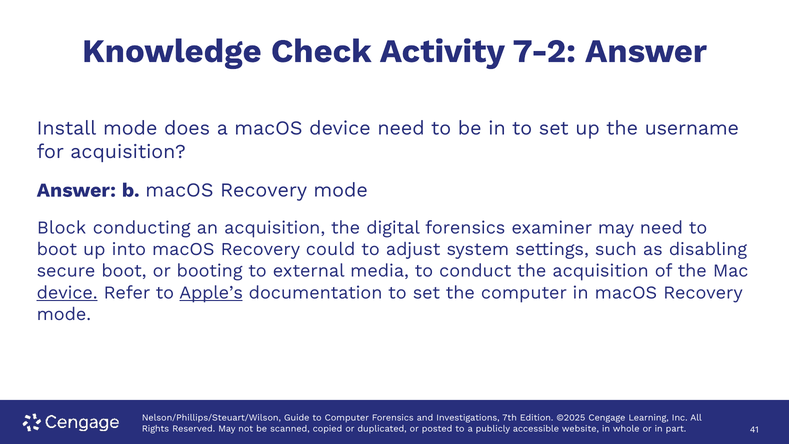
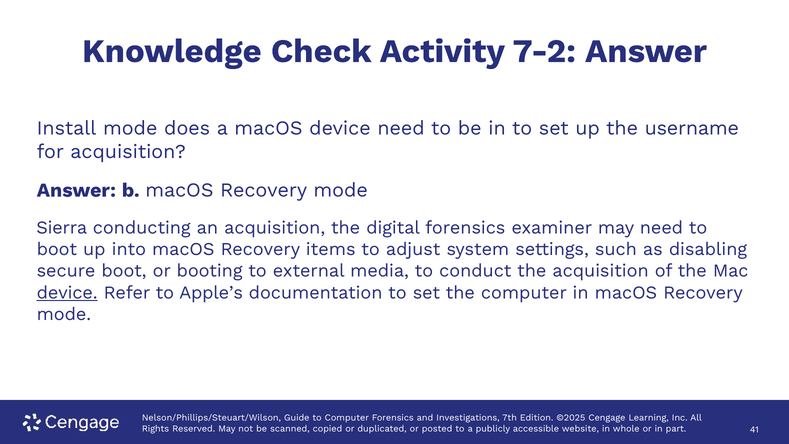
Block: Block -> Sierra
could: could -> items
Apple’s underline: present -> none
